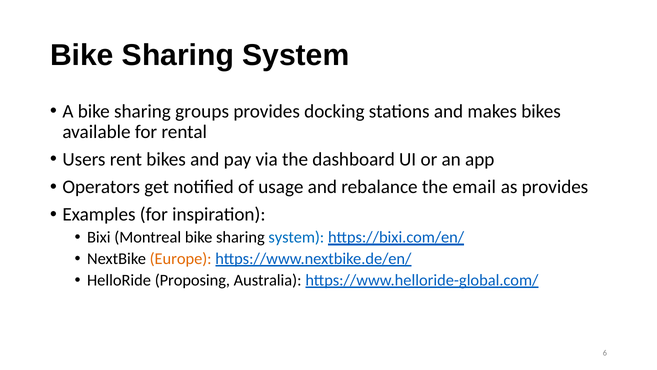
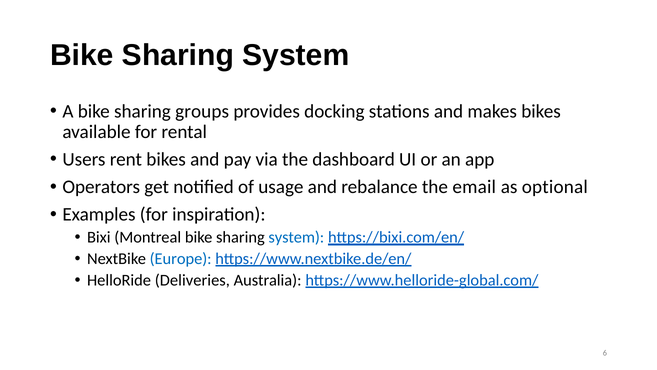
as provides: provides -> optional
Europe colour: orange -> blue
Proposing: Proposing -> Deliveries
